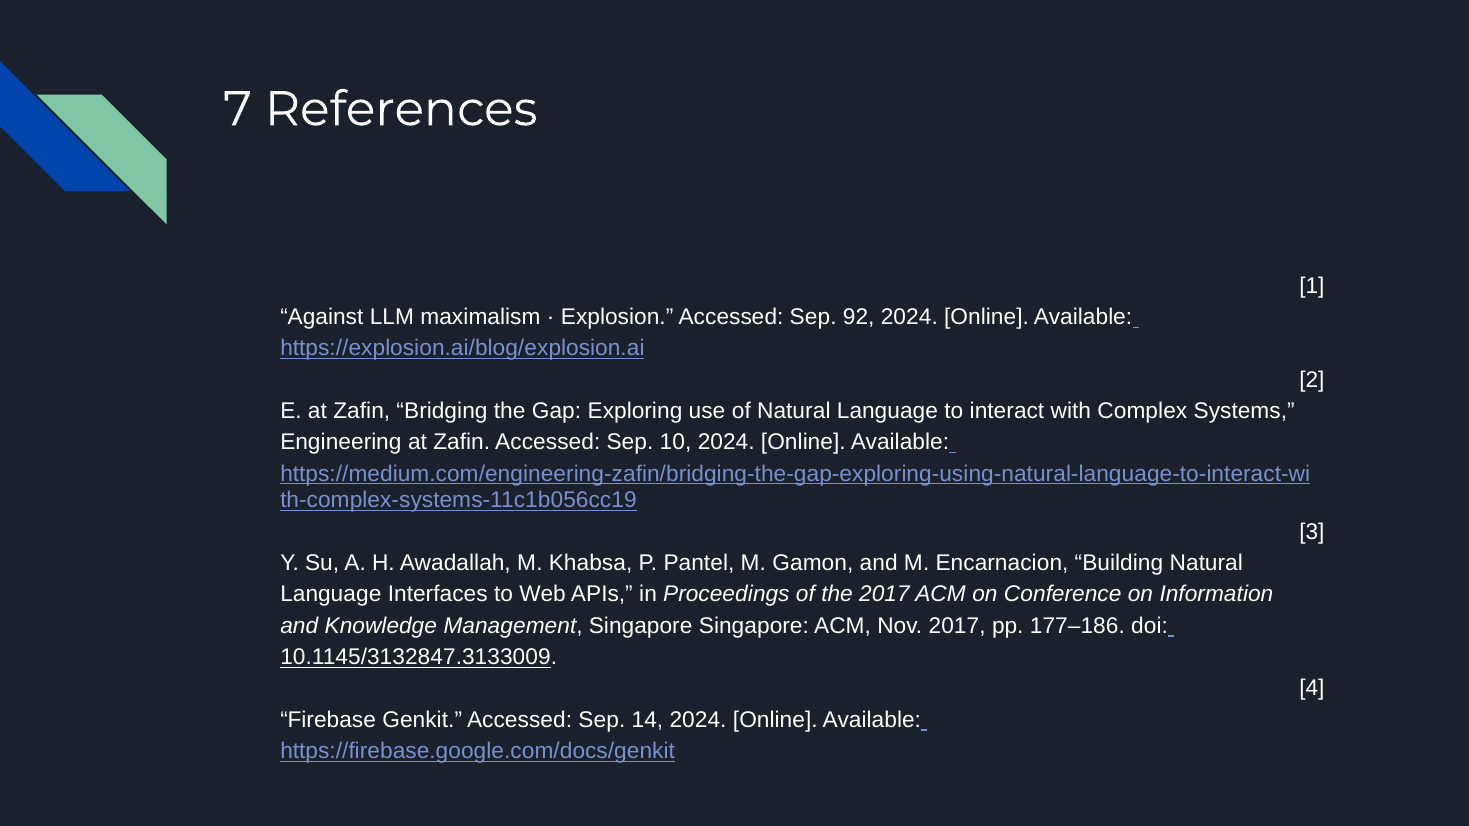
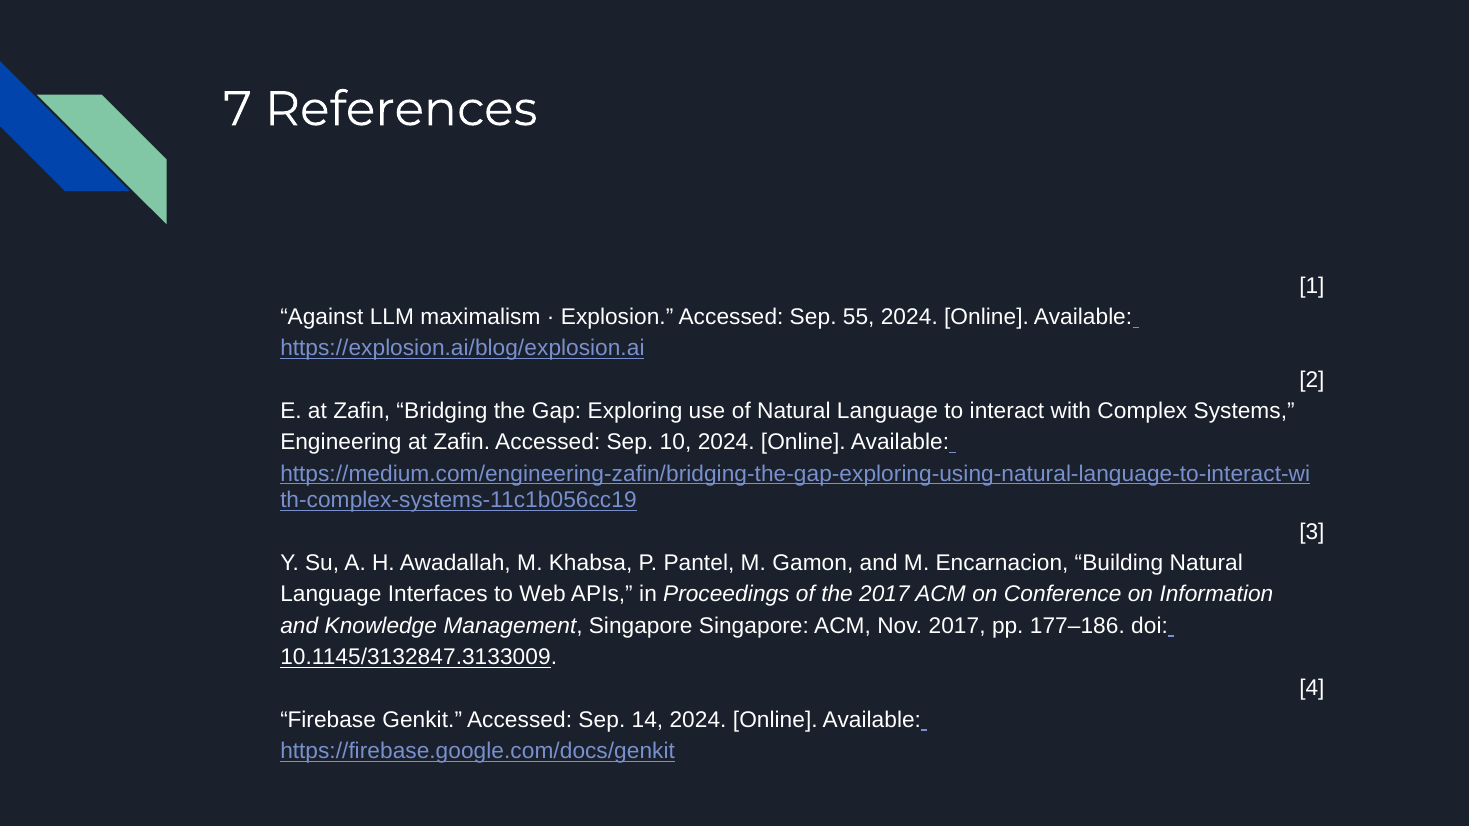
92: 92 -> 55
